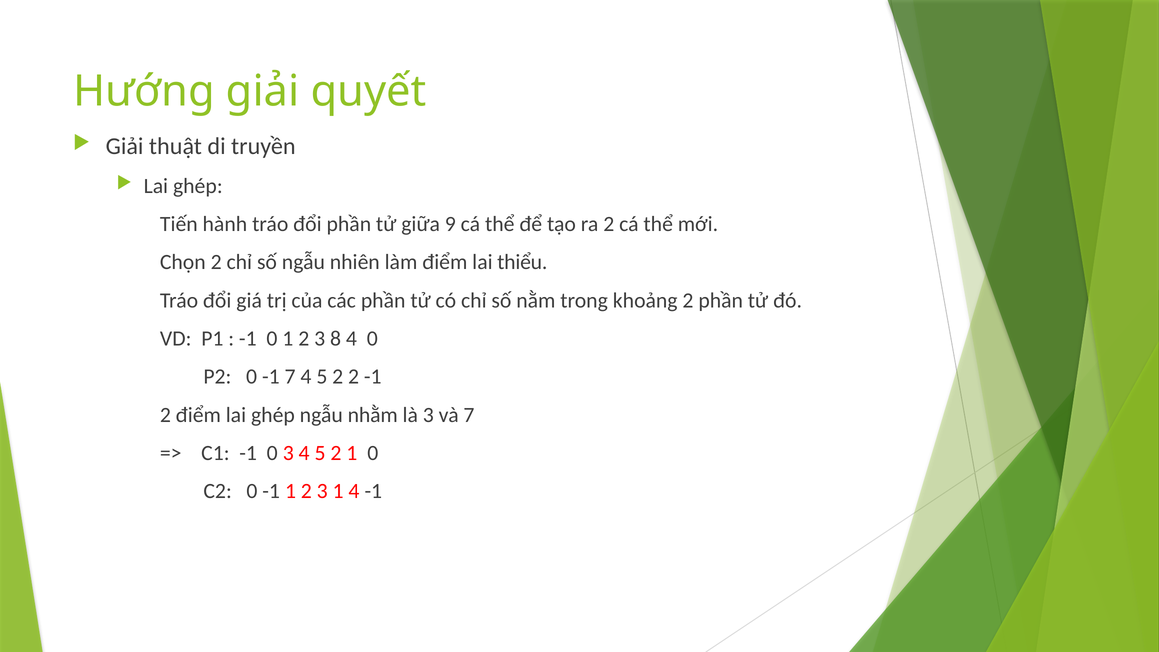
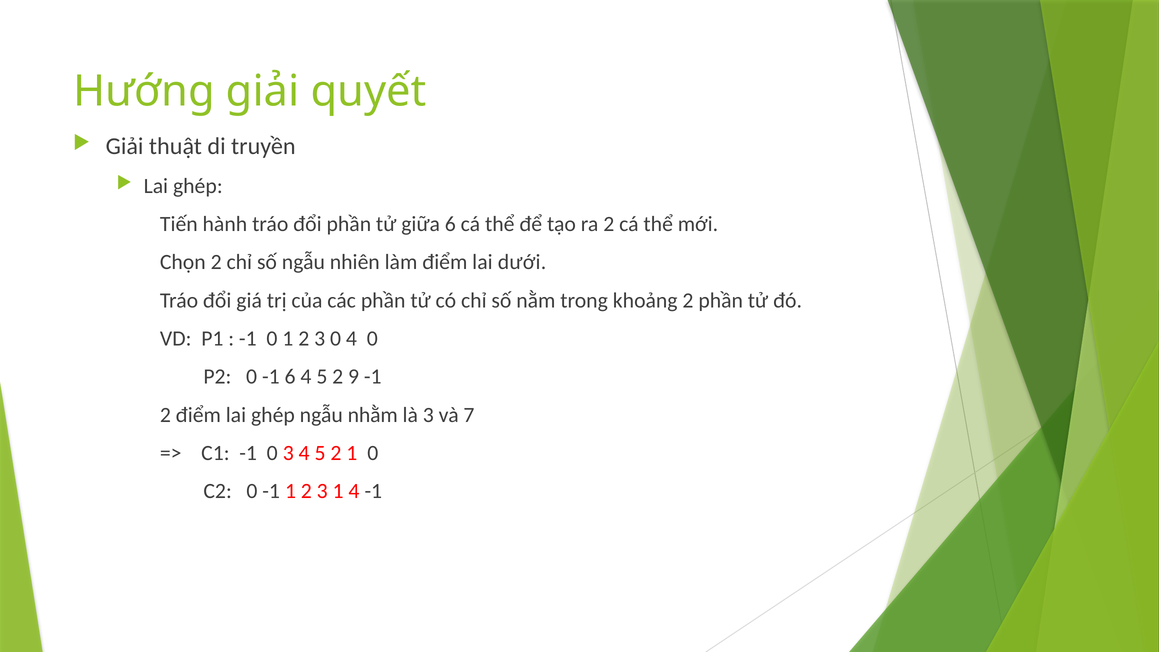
giữa 9: 9 -> 6
thiểu: thiểu -> dưới
3 8: 8 -> 0
-1 7: 7 -> 6
2 2: 2 -> 9
